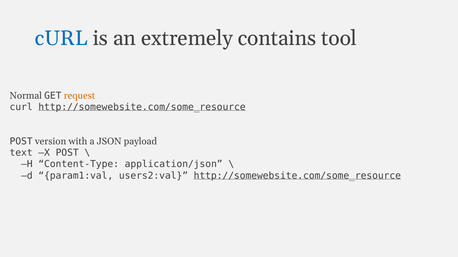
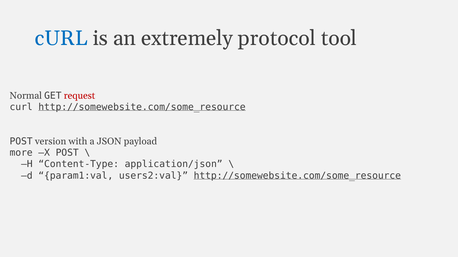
contains: contains -> protocol
request colour: orange -> red
text: text -> more
